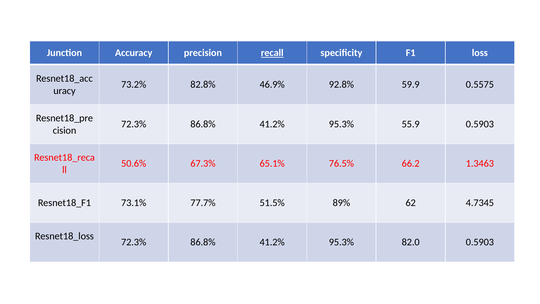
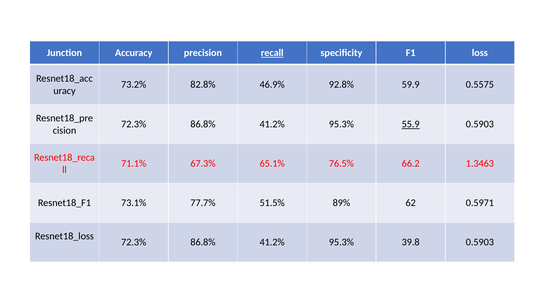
55.9 underline: none -> present
50.6%: 50.6% -> 71.1%
4.7345: 4.7345 -> 0.5971
82.0: 82.0 -> 39.8
